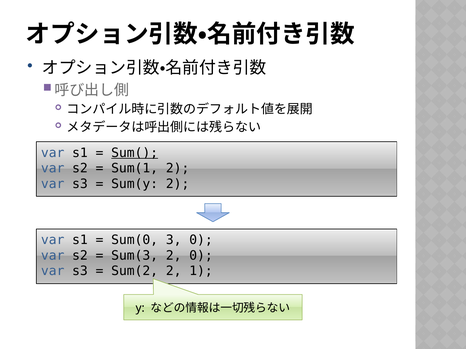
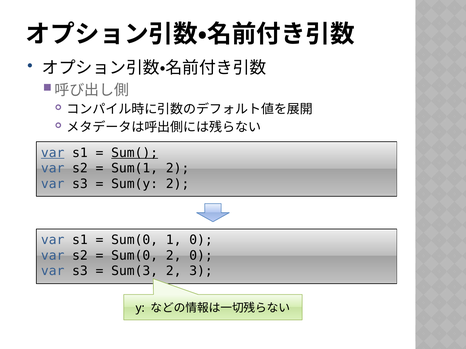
var at (53, 153) underline: none -> present
3: 3 -> 1
Sum(3 at (135, 256): Sum(3 -> Sum(0
Sum(2: Sum(2 -> Sum(3
1: 1 -> 3
